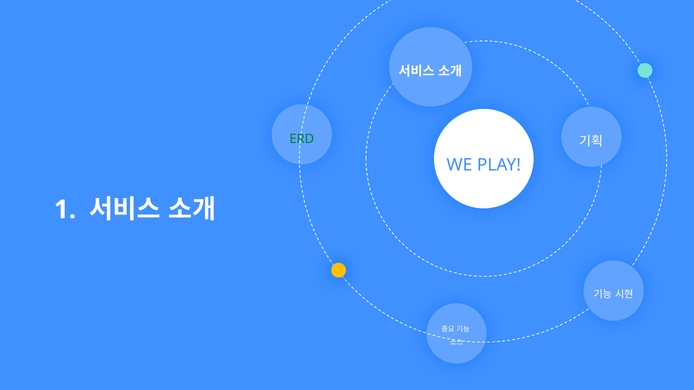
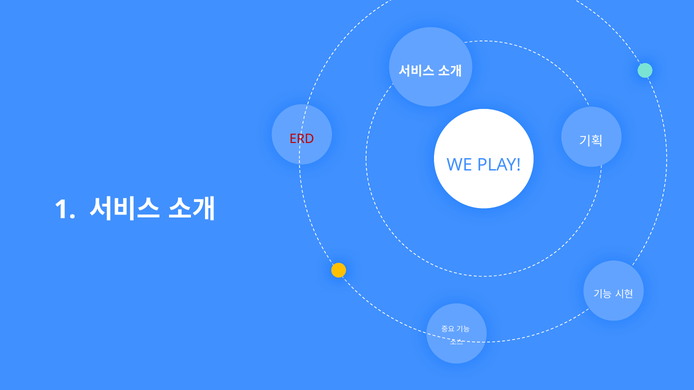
ERD colour: green -> red
